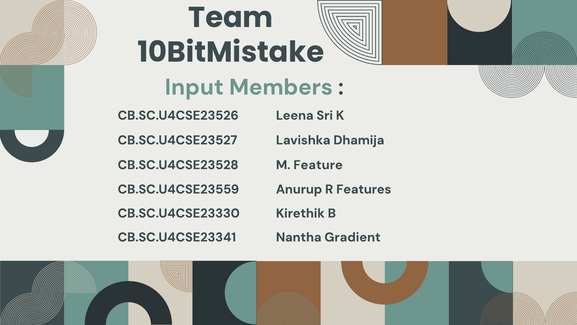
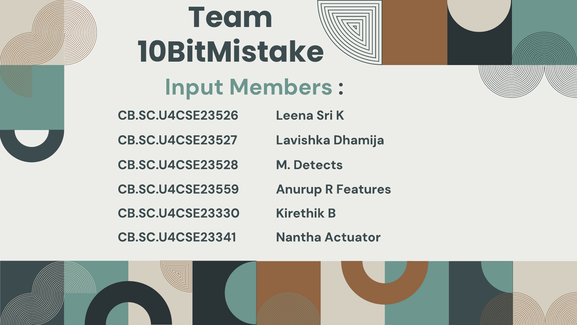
Feature: Feature -> Detects
Gradient: Gradient -> Actuator
